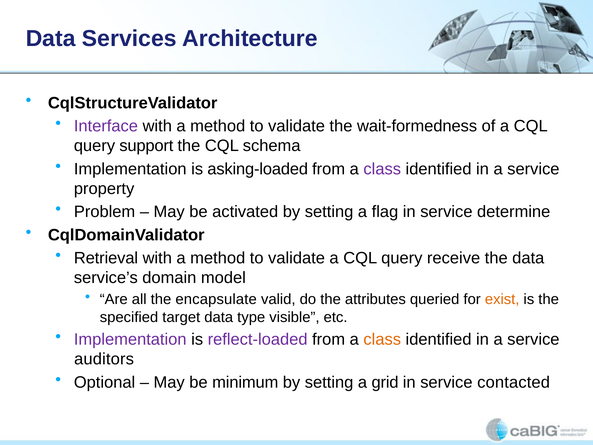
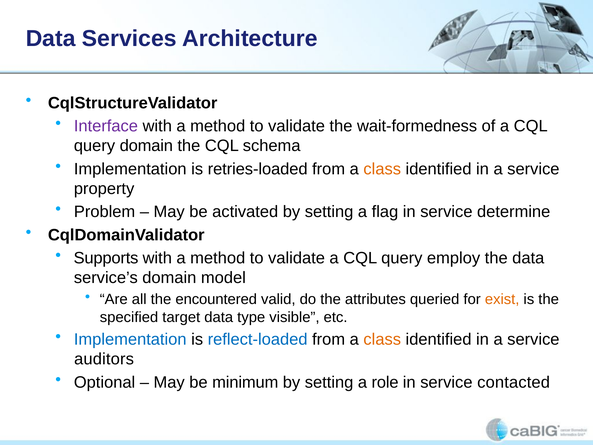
query support: support -> domain
asking-loaded: asking-loaded -> retries-loaded
class at (382, 169) colour: purple -> orange
Retrieval: Retrieval -> Supports
receive: receive -> employ
encapsulate: encapsulate -> encountered
Implementation at (130, 339) colour: purple -> blue
reflect-loaded colour: purple -> blue
grid: grid -> role
